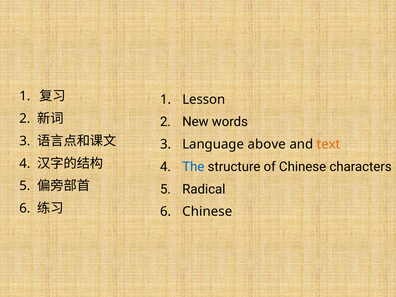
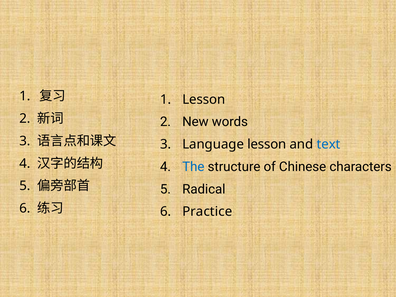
Language above: above -> lesson
text colour: orange -> blue
6 Chinese: Chinese -> Practice
